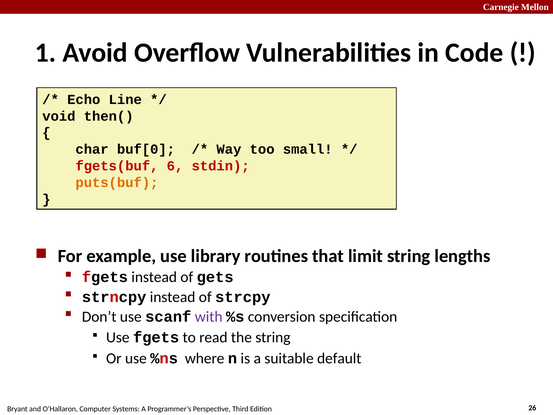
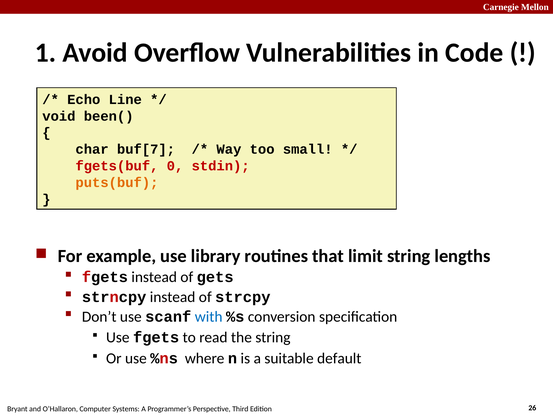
then(: then( -> been(
buf[0: buf[0 -> buf[7
6: 6 -> 0
with colour: purple -> blue
